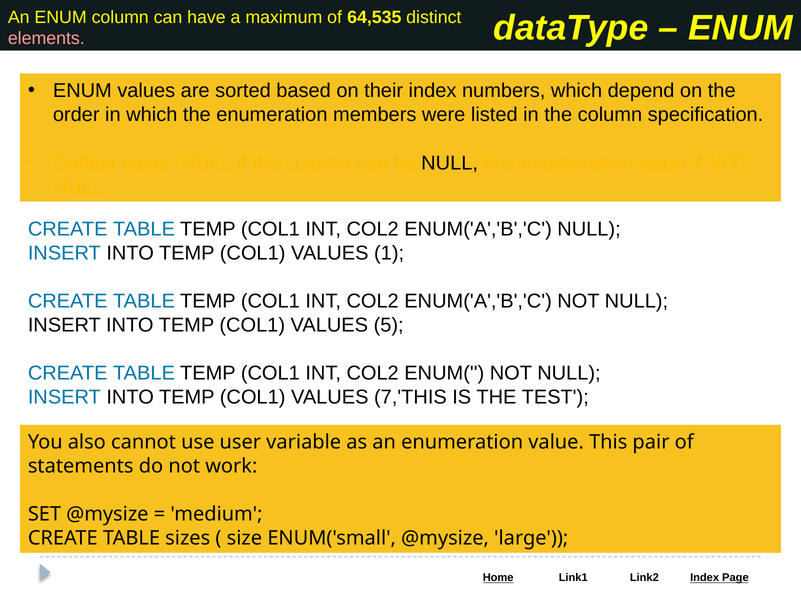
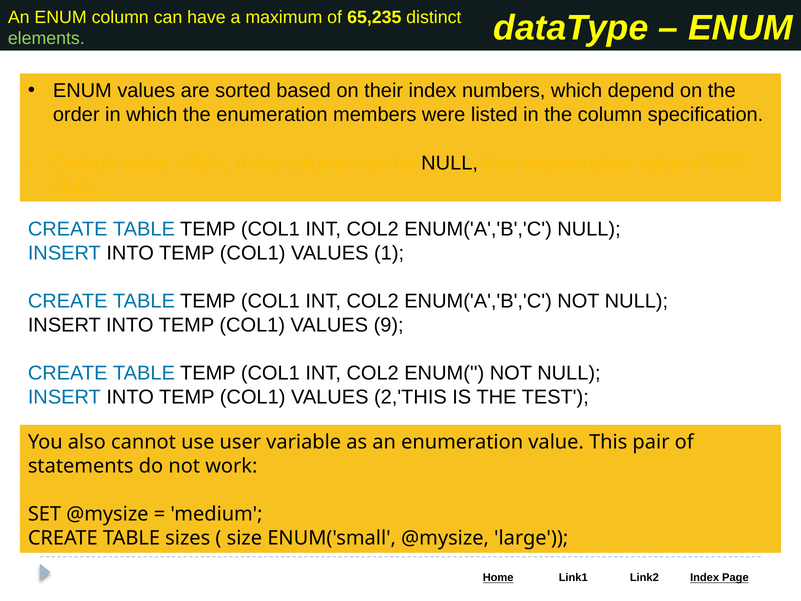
64,535: 64,535 -> 65,235
elements colour: pink -> light green
5: 5 -> 9
7,'THIS: 7,'THIS -> 2,'THIS
